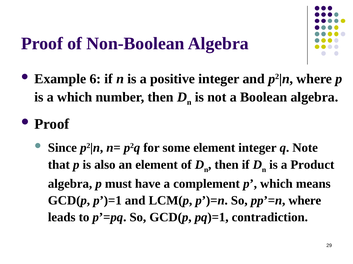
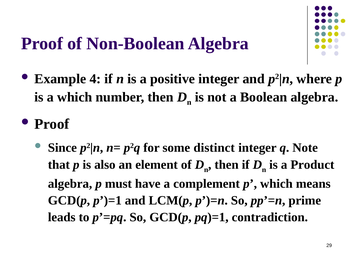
6: 6 -> 4
some element: element -> distinct
pp’=n where: where -> prime
